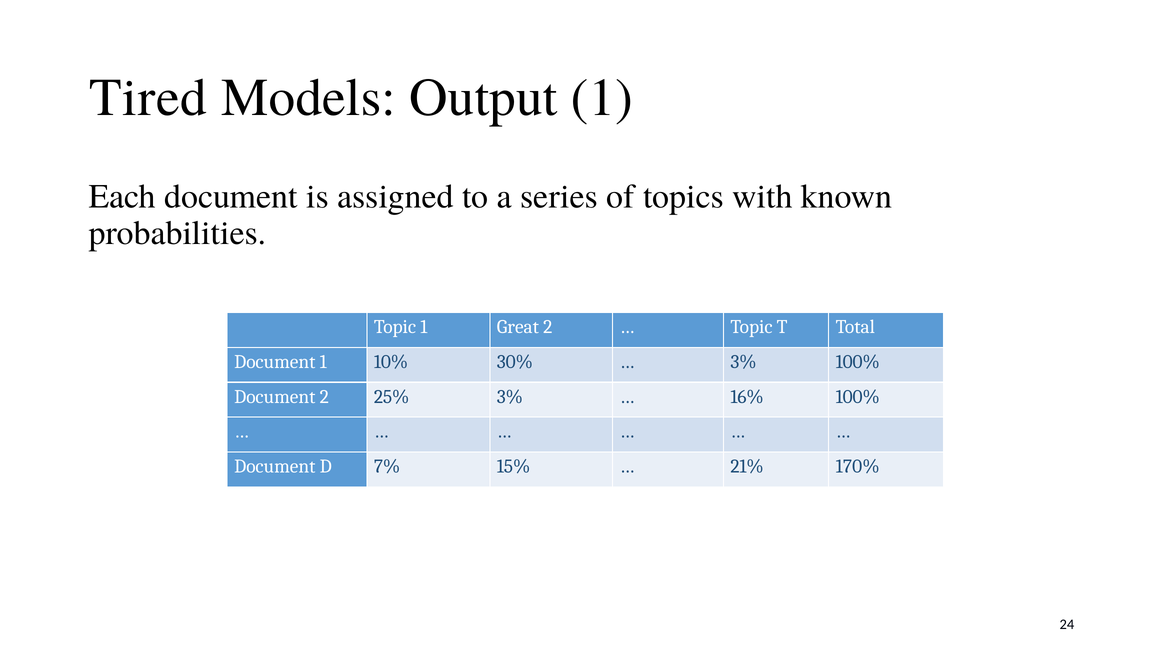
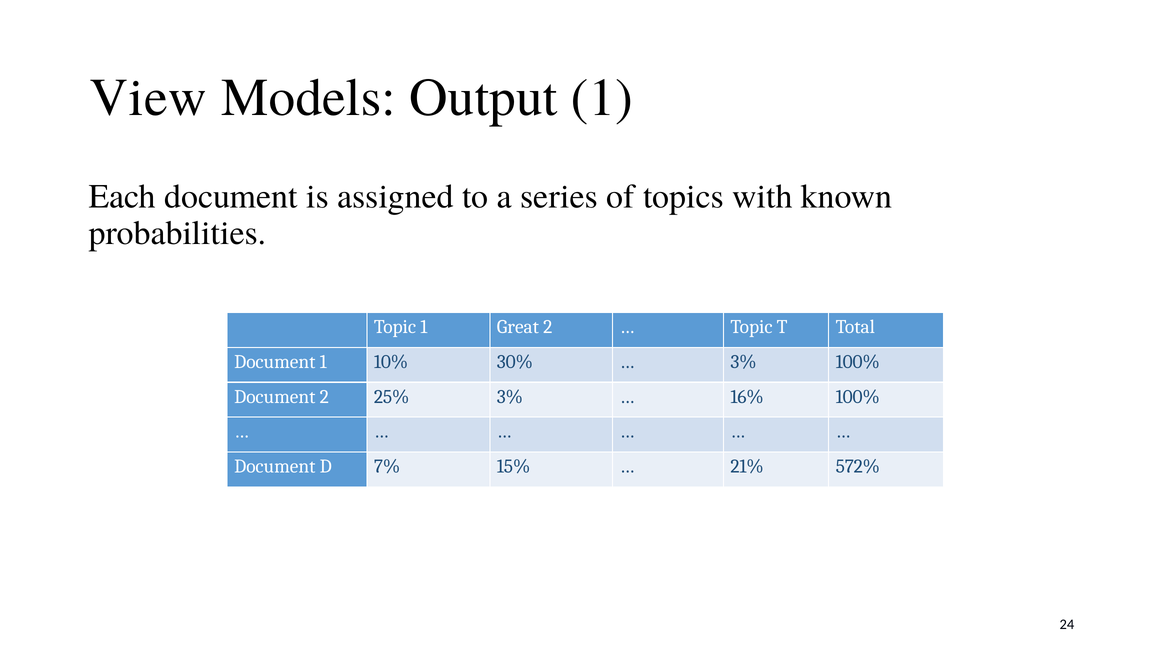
Tired: Tired -> View
170%: 170% -> 572%
